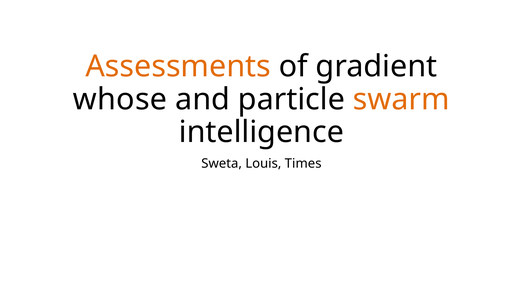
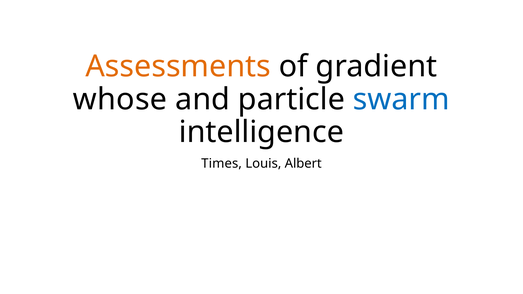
swarm colour: orange -> blue
Sweta: Sweta -> Times
Times: Times -> Albert
